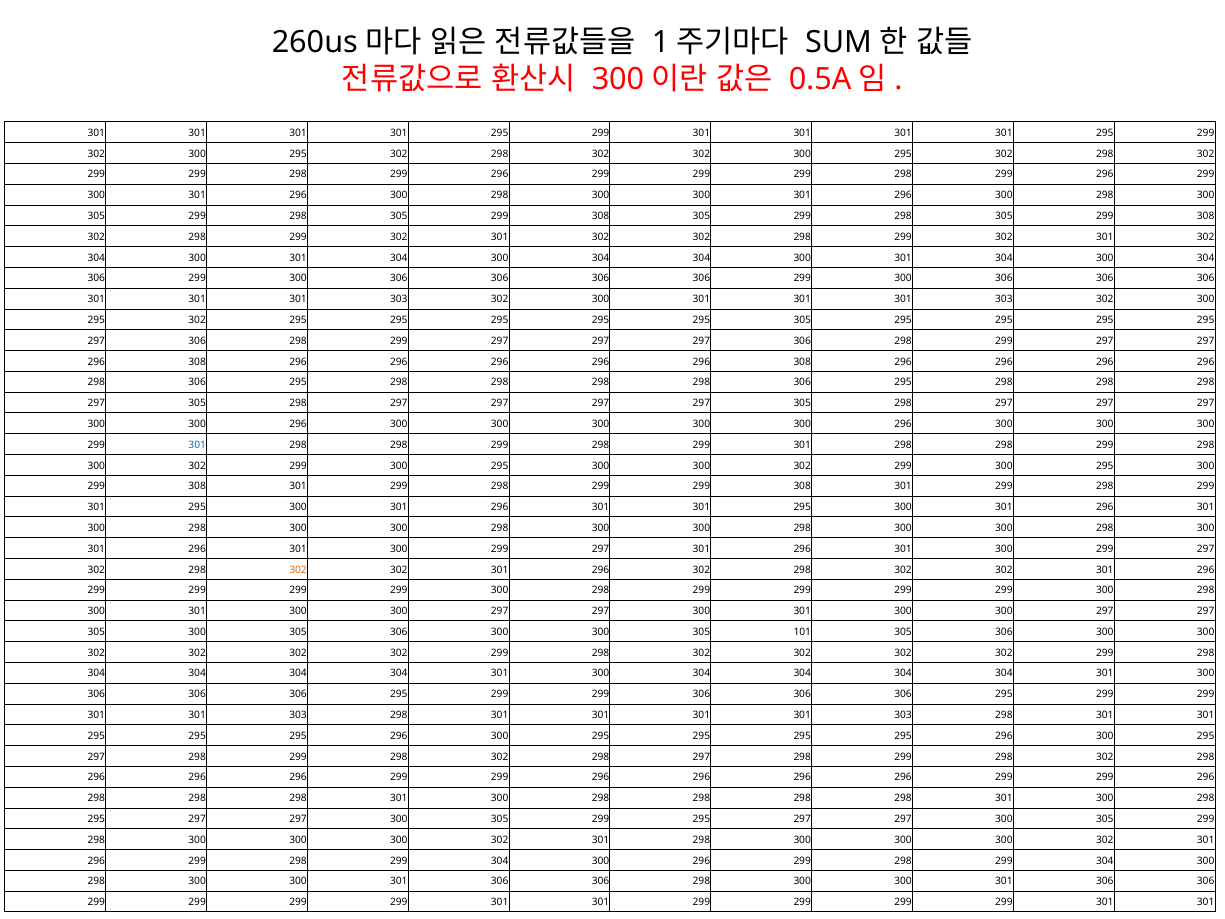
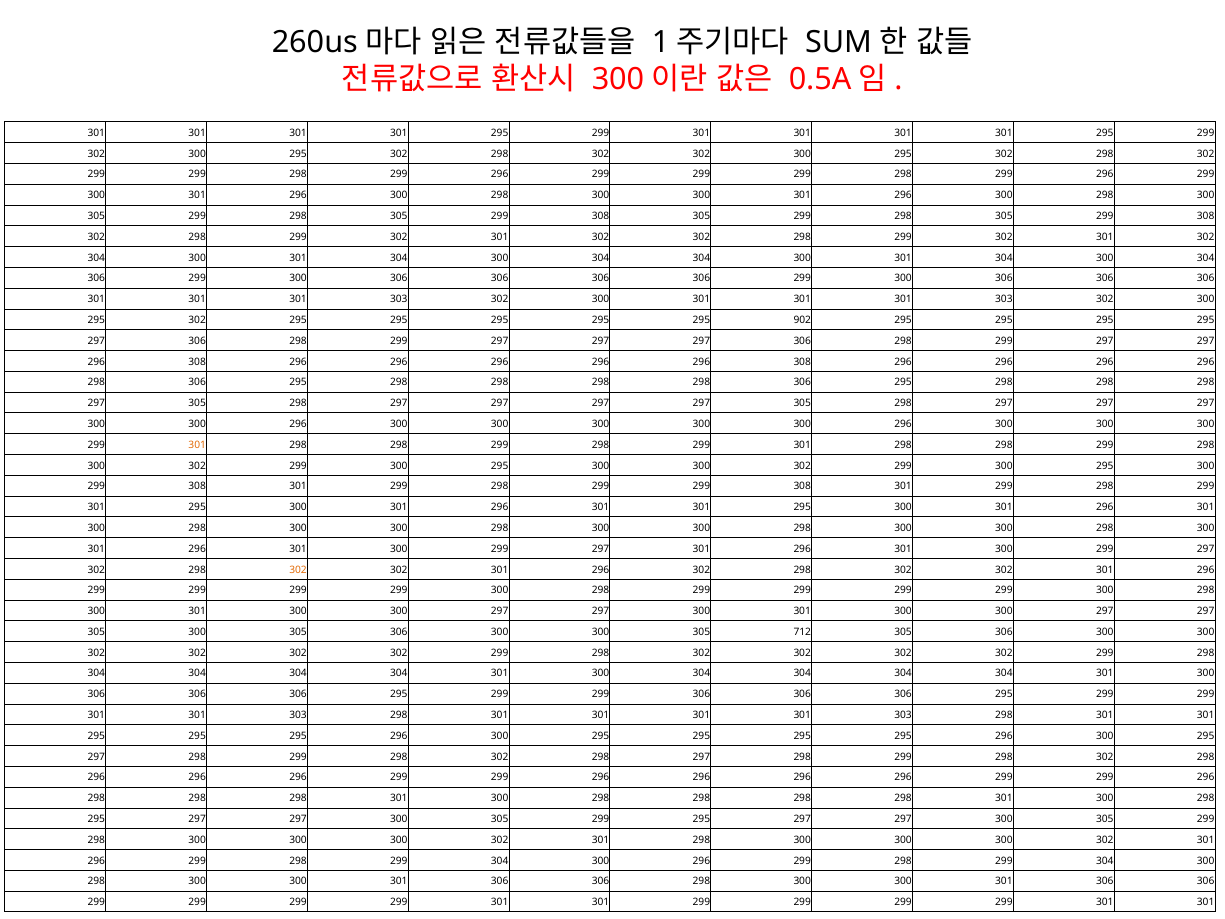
295 305: 305 -> 902
301 at (197, 445) colour: blue -> orange
101: 101 -> 712
